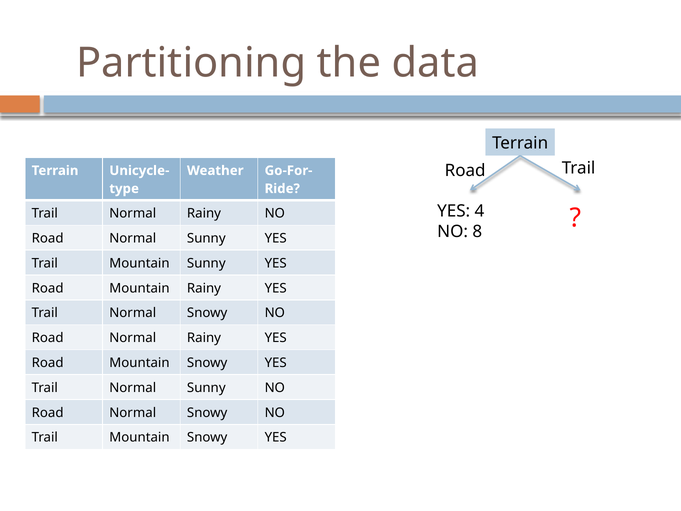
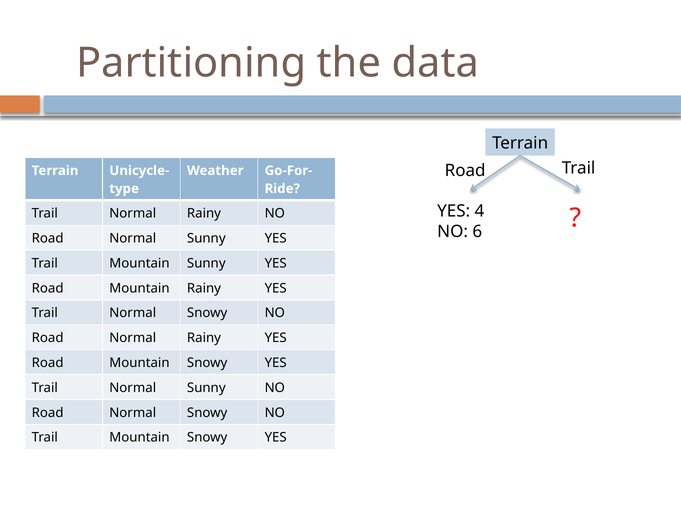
8: 8 -> 6
